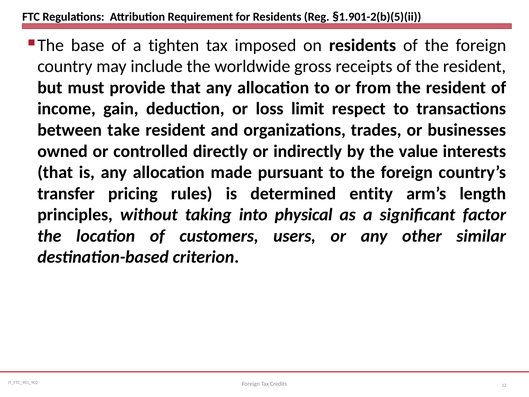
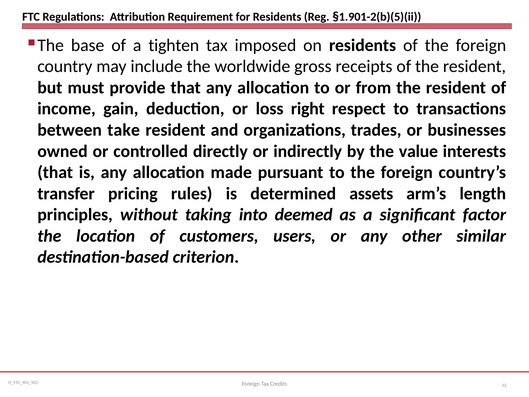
limit: limit -> right
entity: entity -> assets
physical: physical -> deemed
